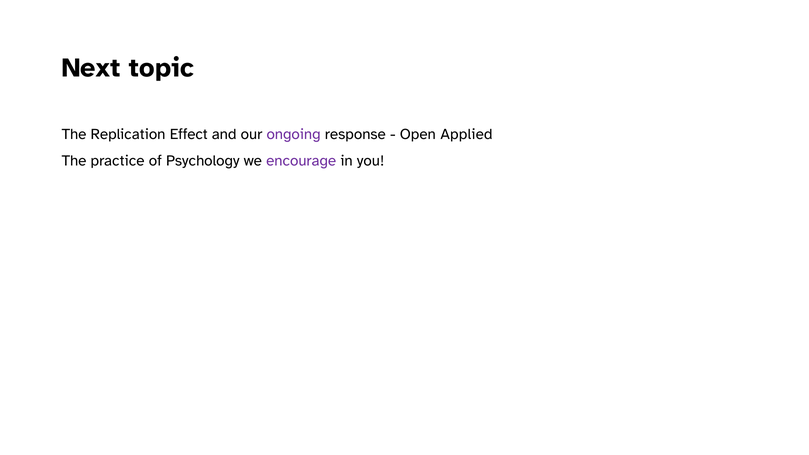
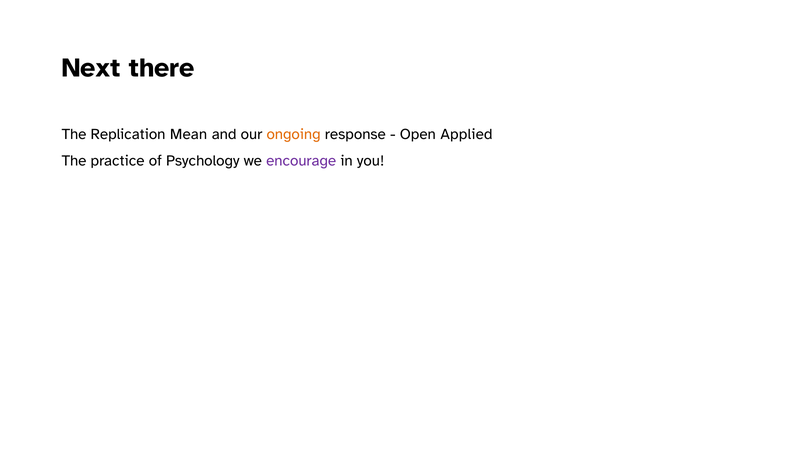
topic: topic -> there
Effect: Effect -> Mean
ongoing colour: purple -> orange
